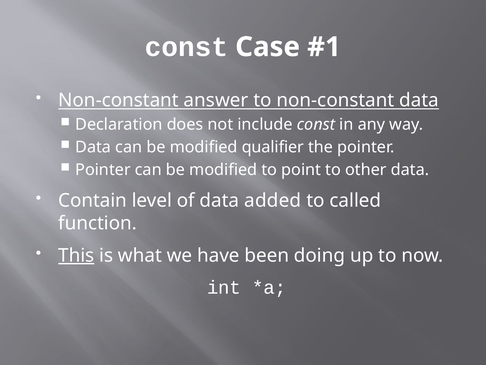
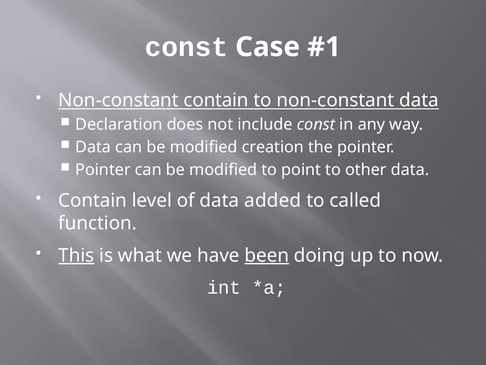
Non-constant answer: answer -> contain
qualifier: qualifier -> creation
been underline: none -> present
